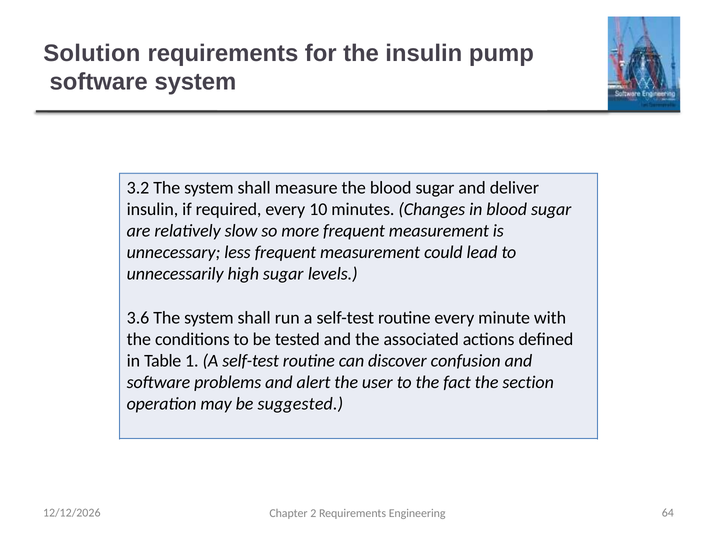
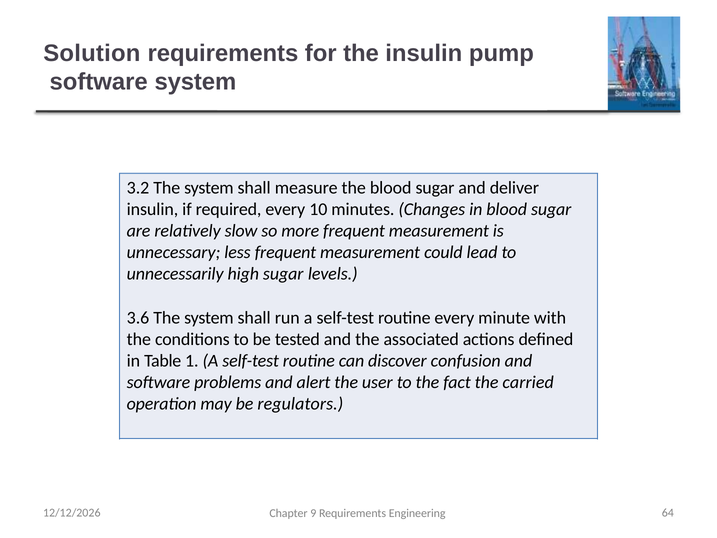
section: section -> carried
suggested: suggested -> regulators
2: 2 -> 9
